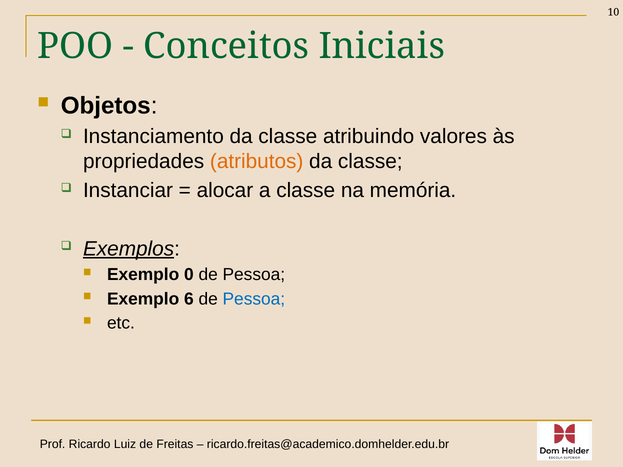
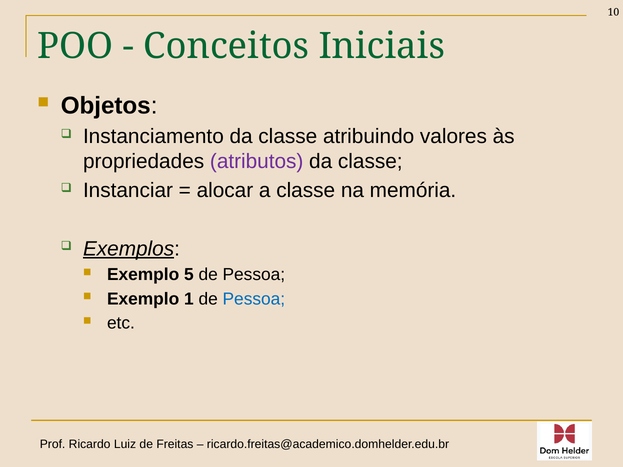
atributos colour: orange -> purple
0: 0 -> 5
6: 6 -> 1
